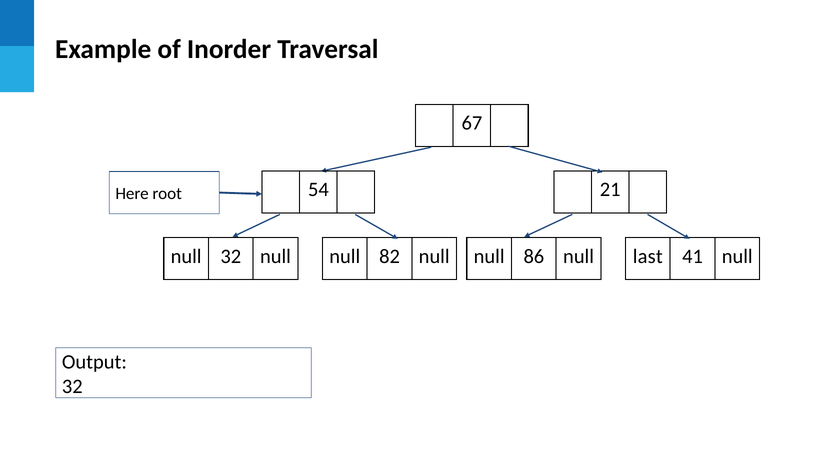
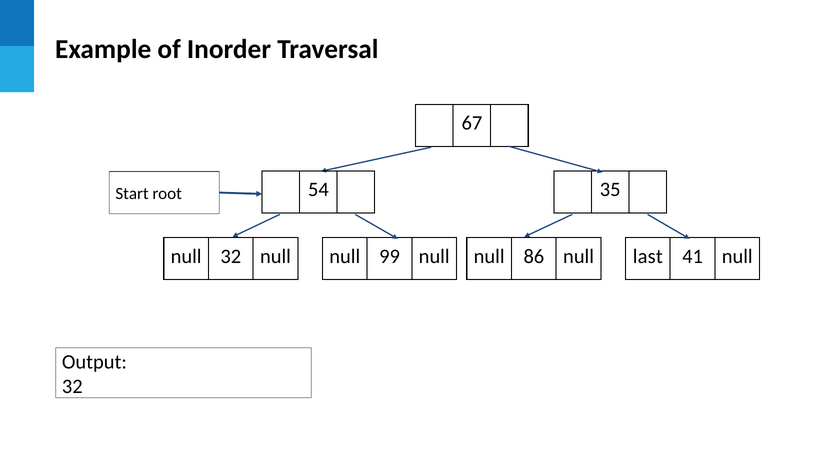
21: 21 -> 35
Here: Here -> Start
82: 82 -> 99
